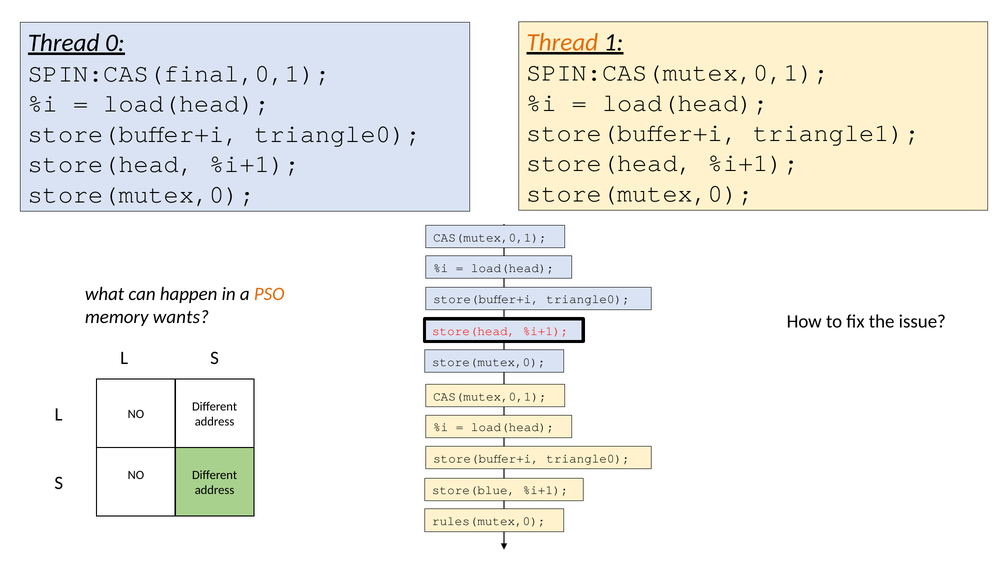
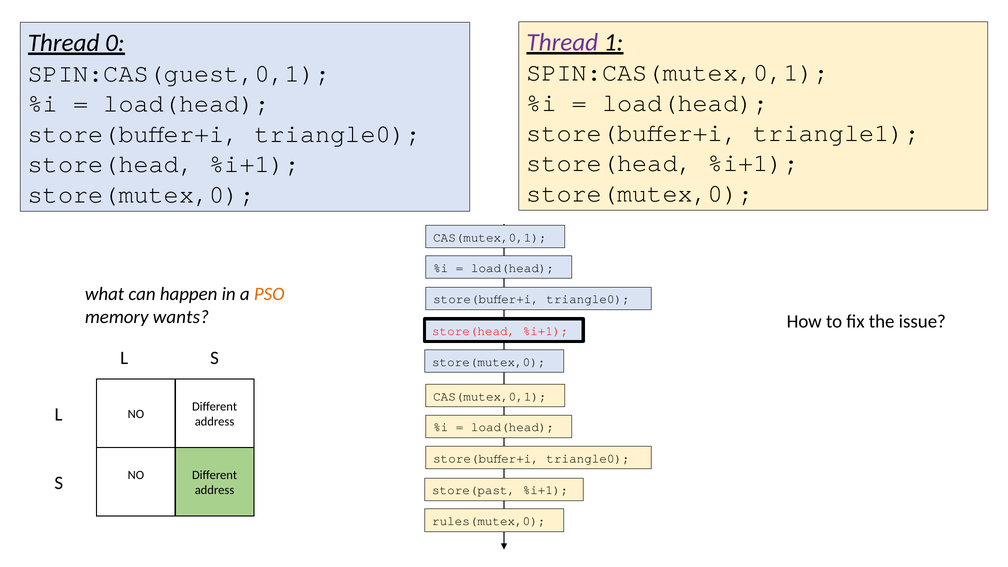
Thread at (562, 42) colour: orange -> purple
SPIN:CAS(final,0,1: SPIN:CAS(final,0,1 -> SPIN:CAS(guest,0,1
store(blue: store(blue -> store(past
